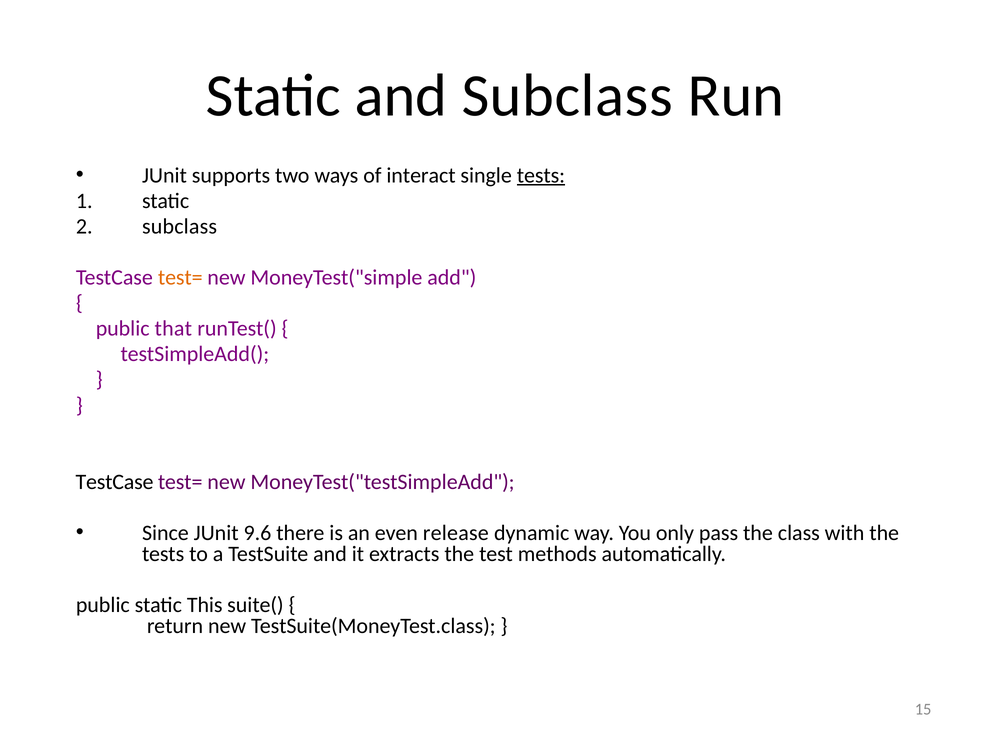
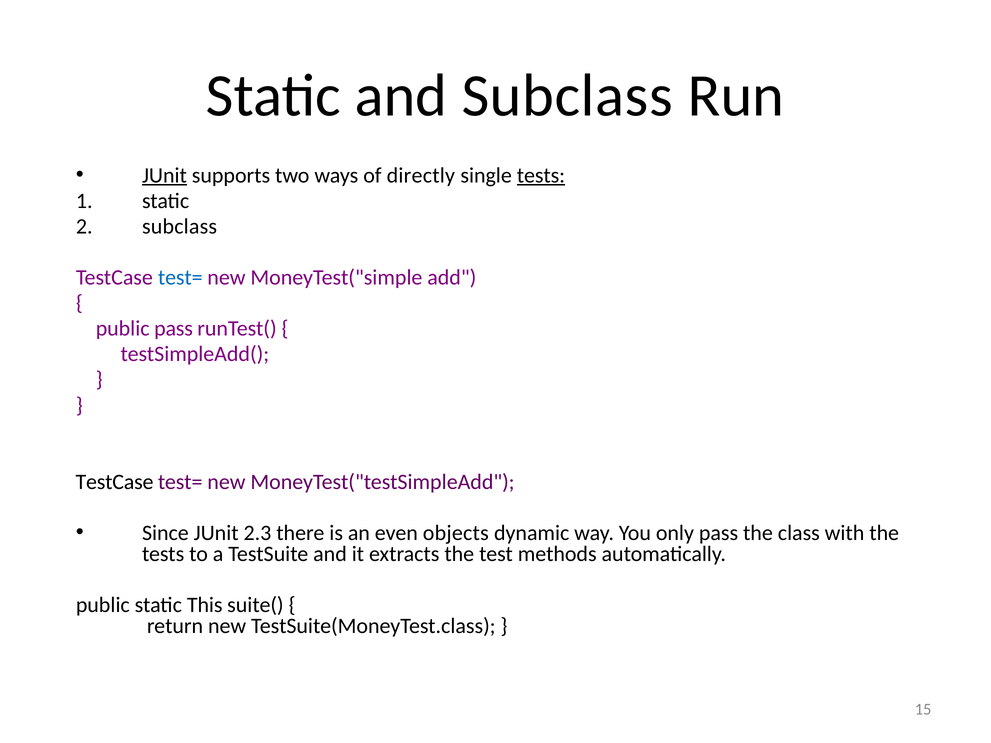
JUnit at (164, 175) underline: none -> present
interact: interact -> directly
test= at (180, 278) colour: orange -> blue
public that: that -> pass
9.6: 9.6 -> 2.3
release: release -> objects
